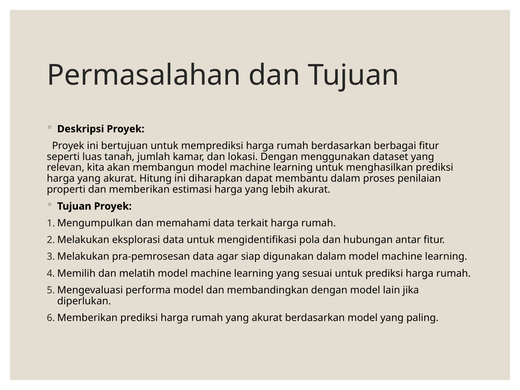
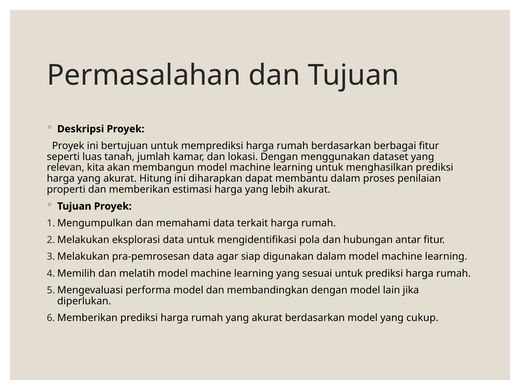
paling: paling -> cukup
